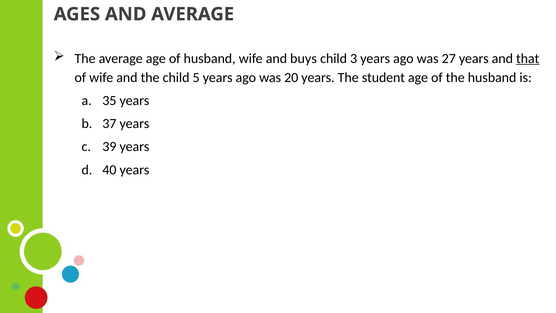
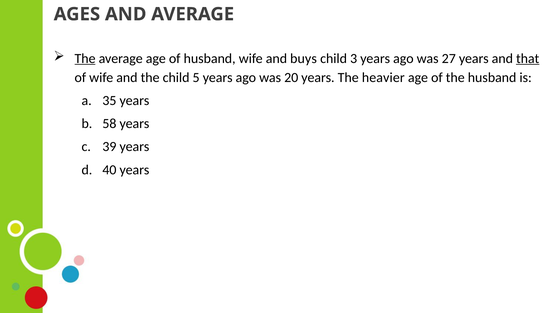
The at (85, 58) underline: none -> present
student: student -> heavier
37: 37 -> 58
